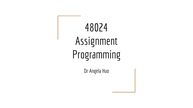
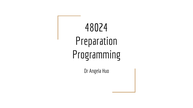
Assignment: Assignment -> Preparation
